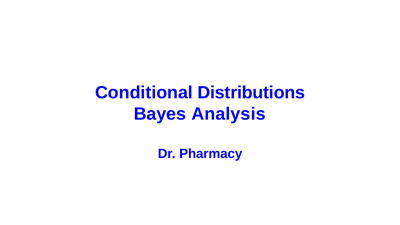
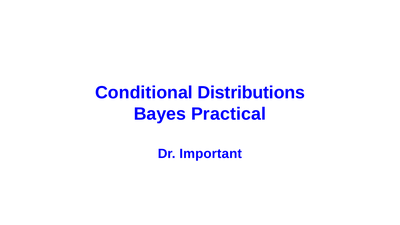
Analysis: Analysis -> Practical
Pharmacy: Pharmacy -> Important
